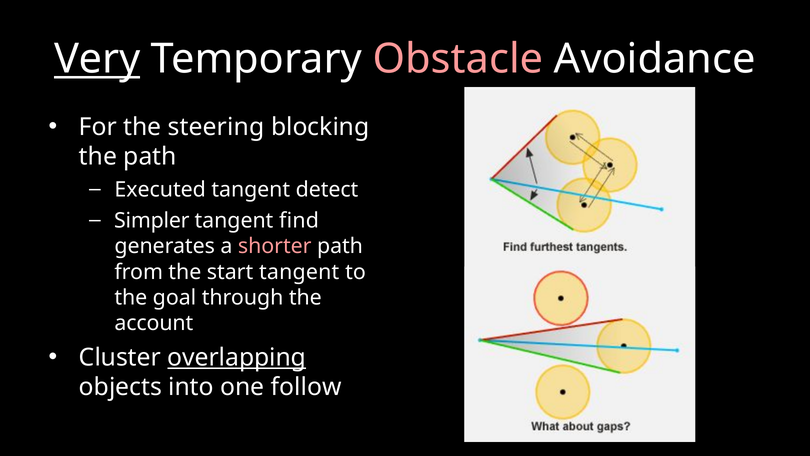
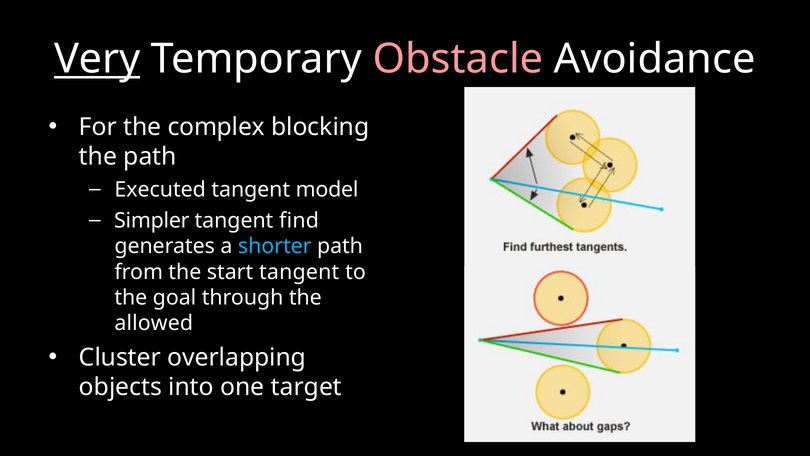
steering: steering -> complex
detect: detect -> model
shorter colour: pink -> light blue
account: account -> allowed
overlapping underline: present -> none
follow: follow -> target
